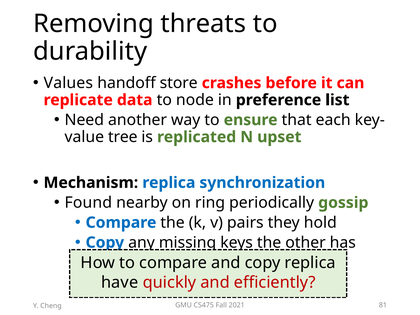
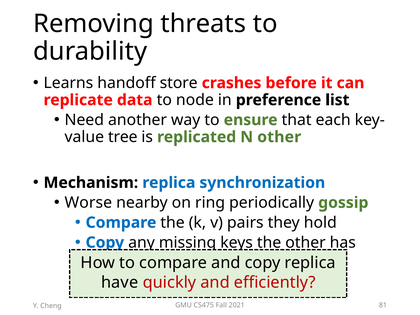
Values: Values -> Learns
N upset: upset -> other
Found: Found -> Worse
